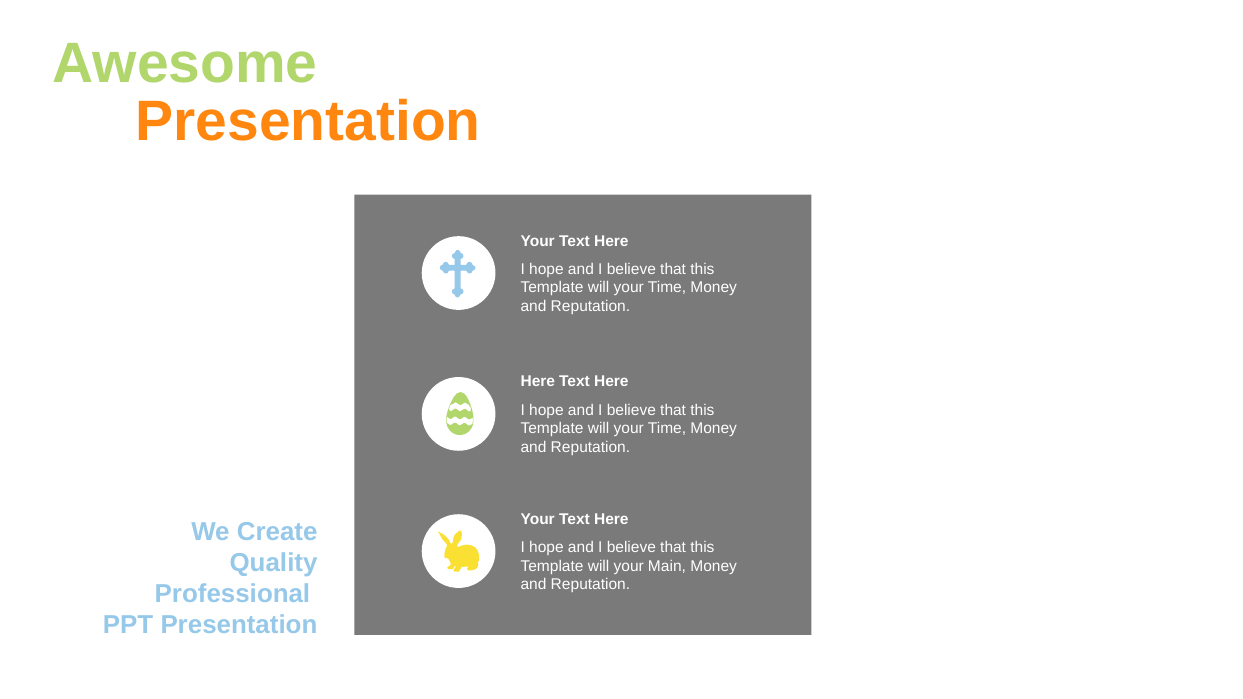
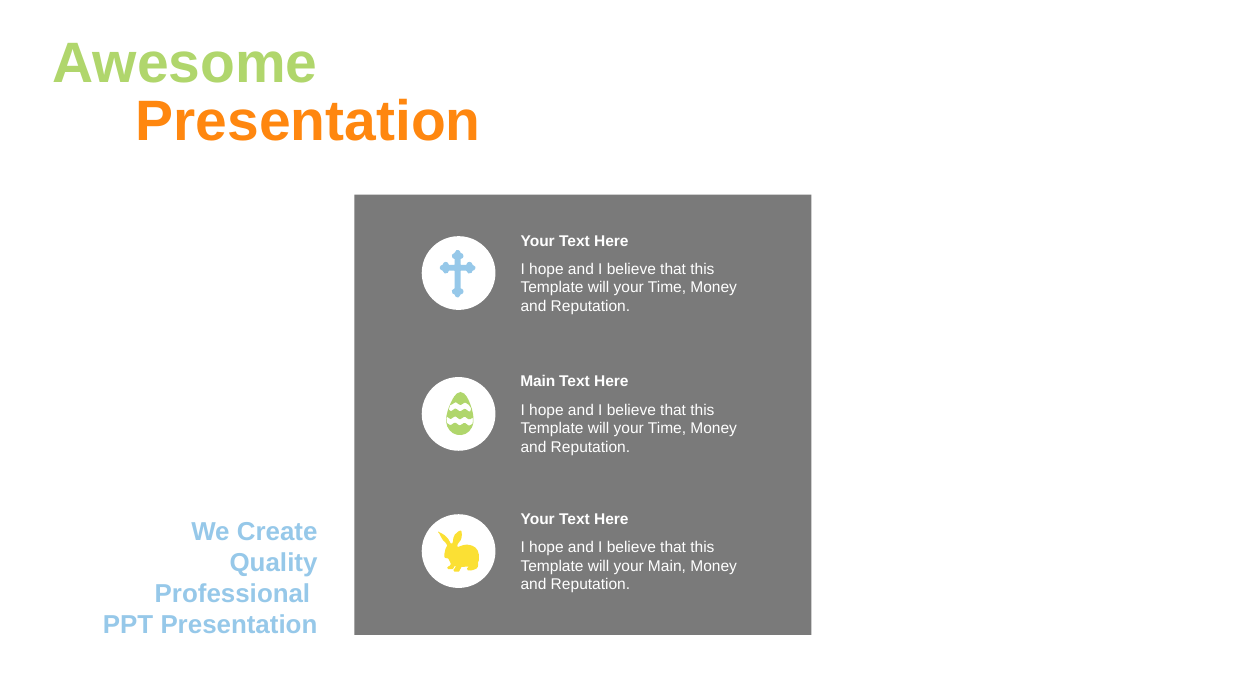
Here at (538, 382): Here -> Main
